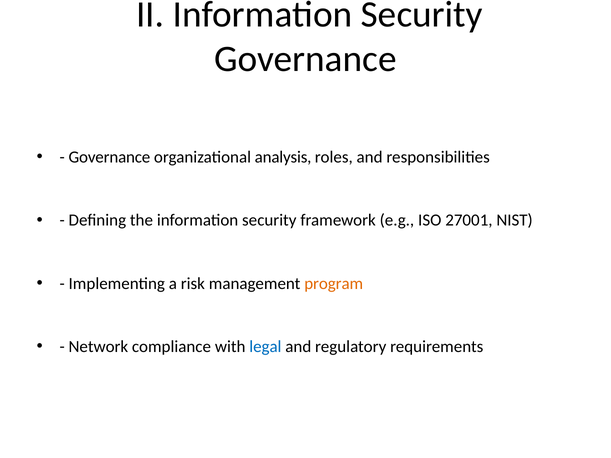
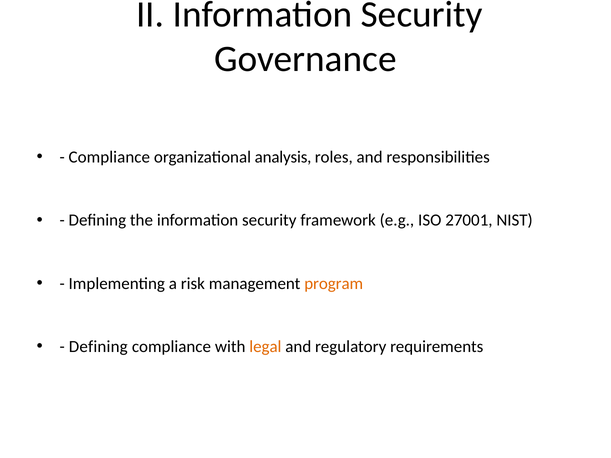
Governance at (109, 157): Governance -> Compliance
Network at (98, 347): Network -> Defining
legal colour: blue -> orange
